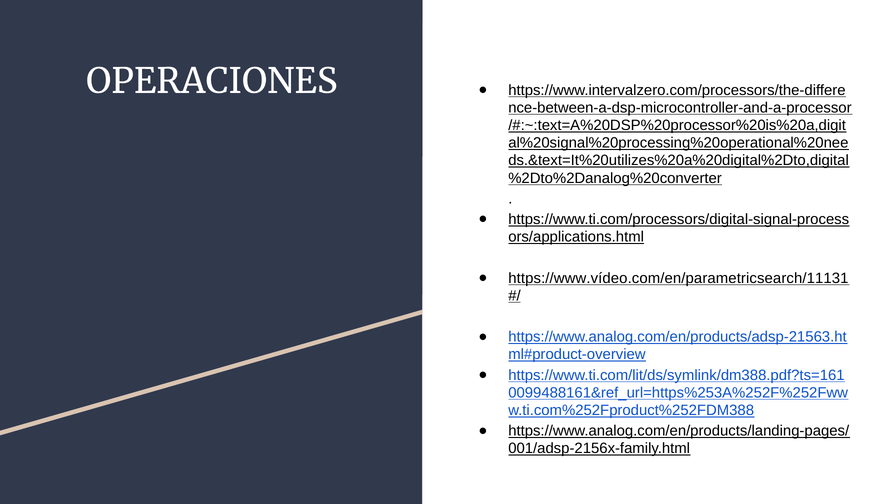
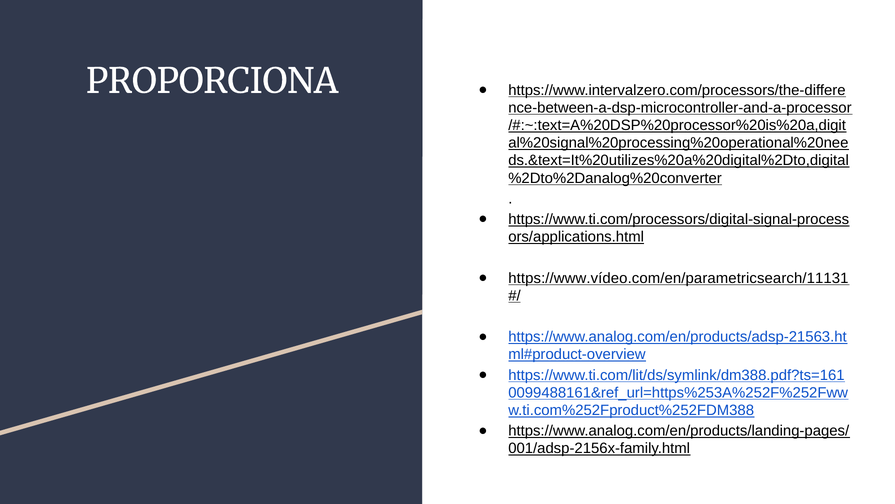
OPERACIONES: OPERACIONES -> PROPORCIONA
